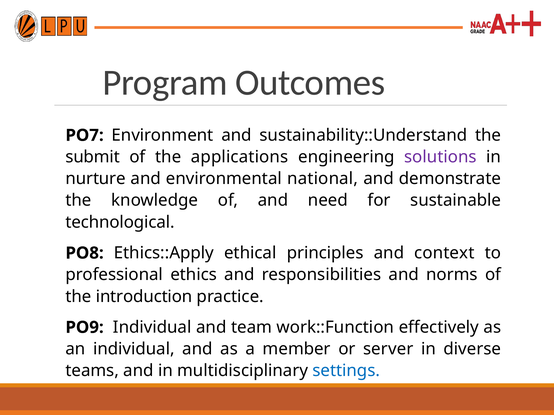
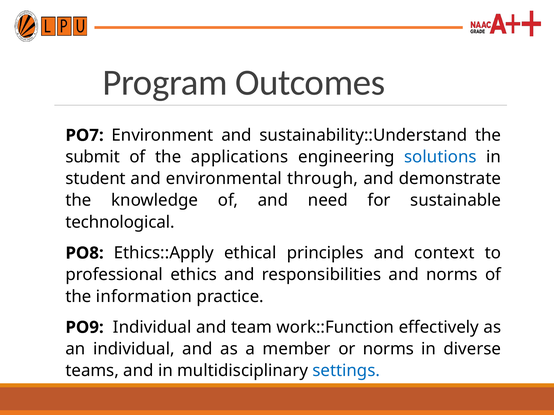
solutions colour: purple -> blue
nurture: nurture -> student
national: national -> through
introduction: introduction -> information
or server: server -> norms
